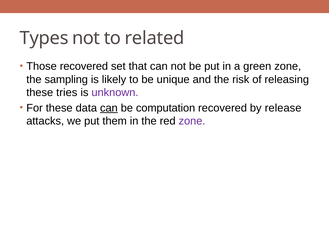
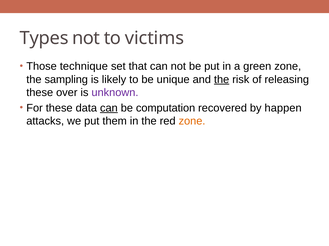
related: related -> victims
Those recovered: recovered -> technique
the at (222, 80) underline: none -> present
tries: tries -> over
release: release -> happen
zone at (192, 121) colour: purple -> orange
